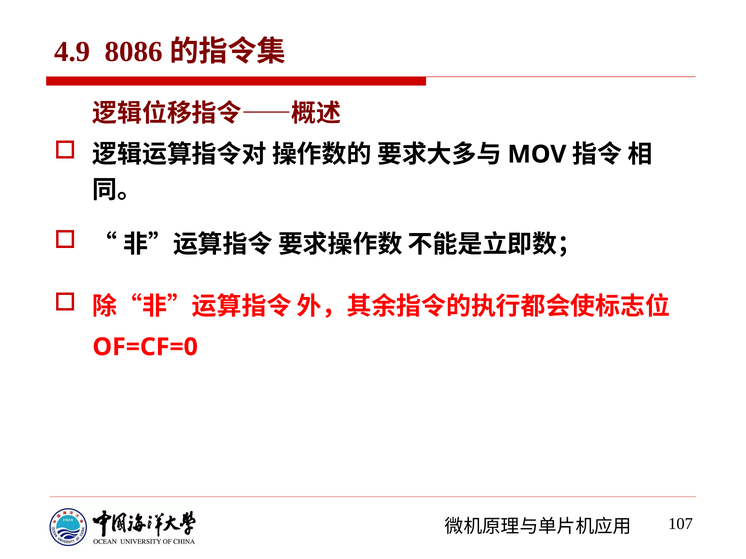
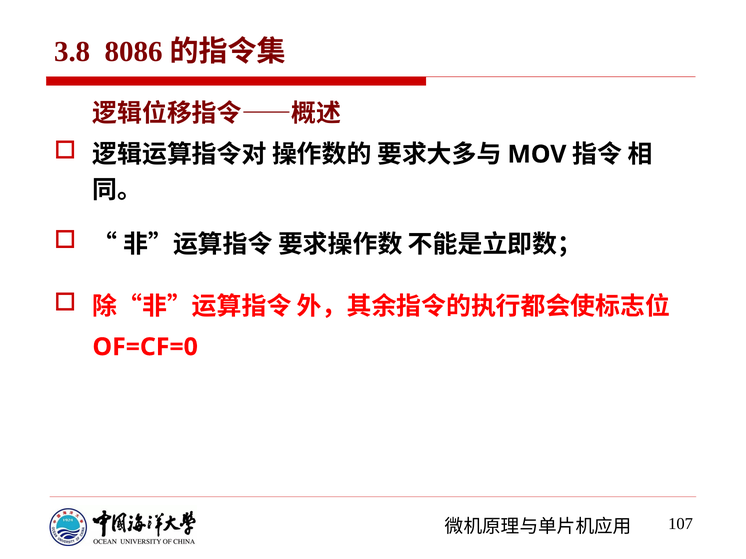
4.9: 4.9 -> 3.8
